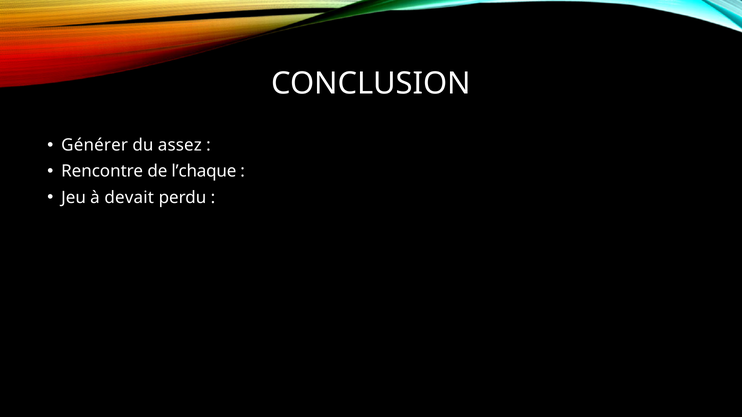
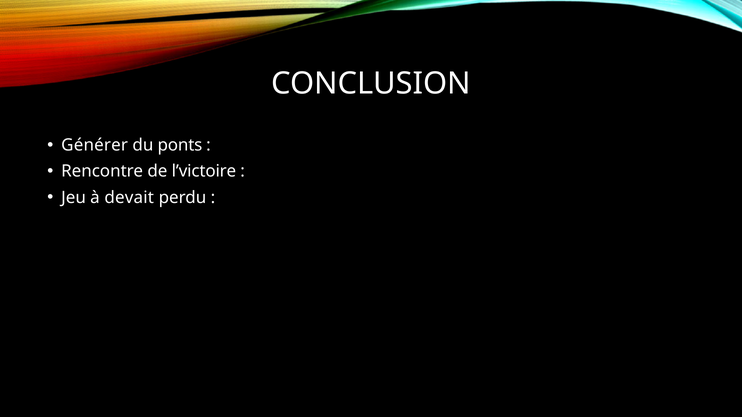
assez: assez -> ponts
l’chaque: l’chaque -> l’victoire
